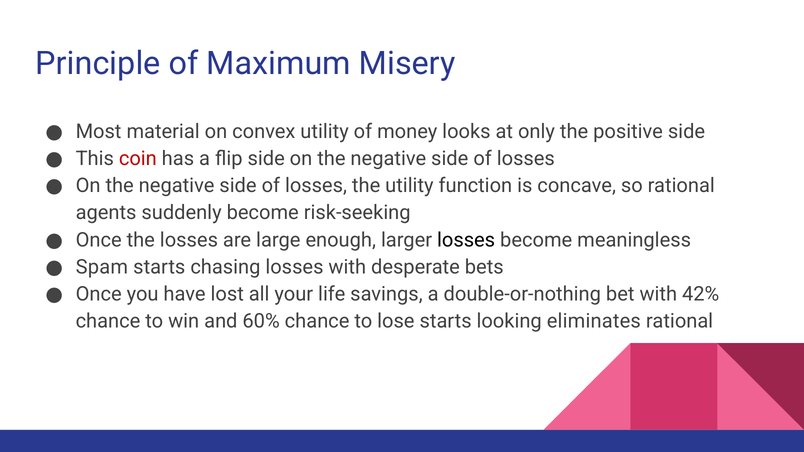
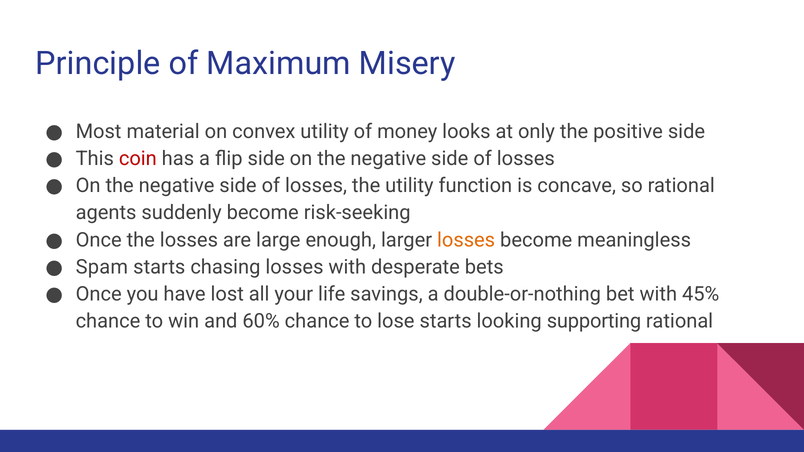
losses at (466, 240) colour: black -> orange
42%: 42% -> 45%
eliminates: eliminates -> supporting
